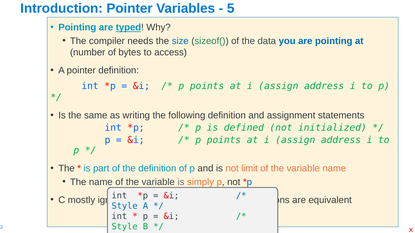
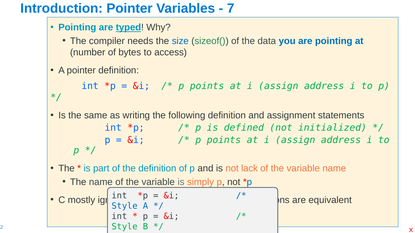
5: 5 -> 7
limit: limit -> lack
